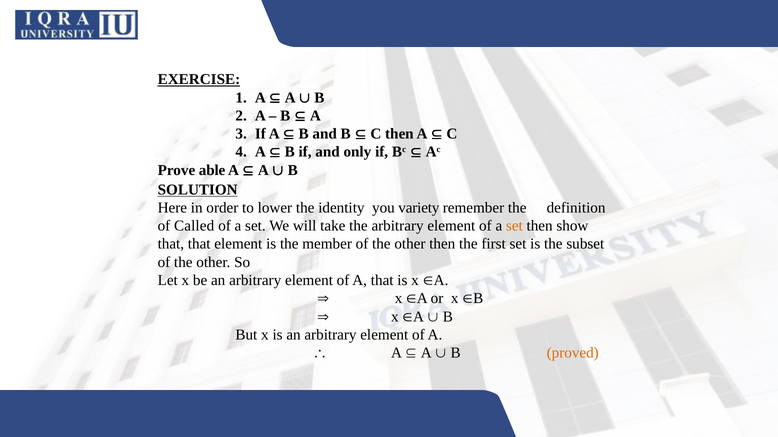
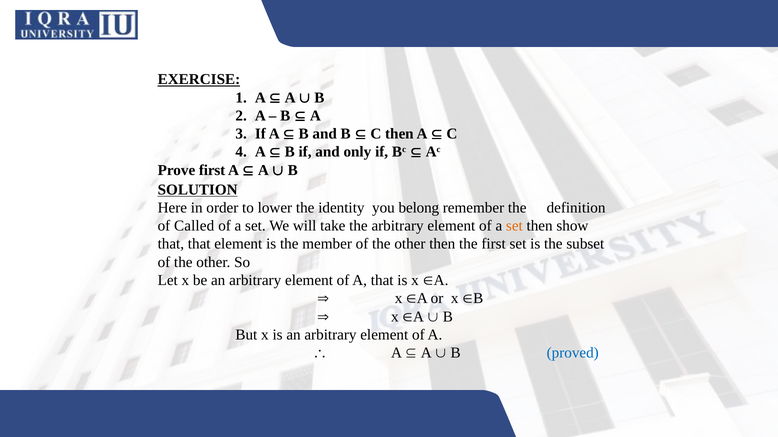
Prove able: able -> first
variety: variety -> belong
proved colour: orange -> blue
